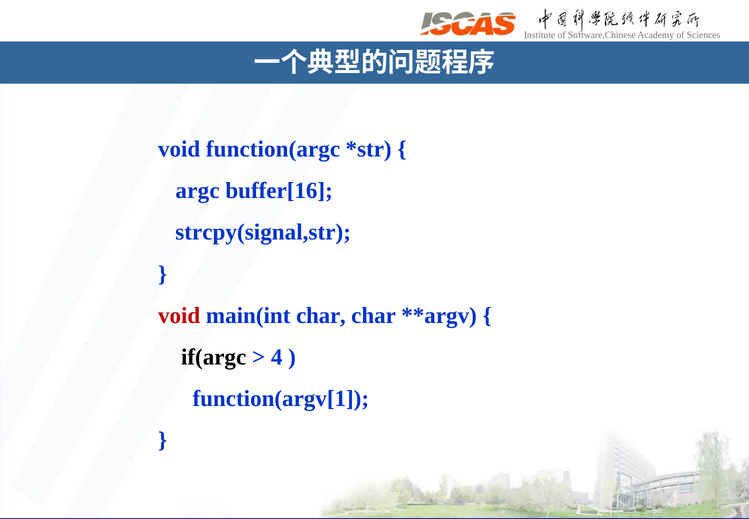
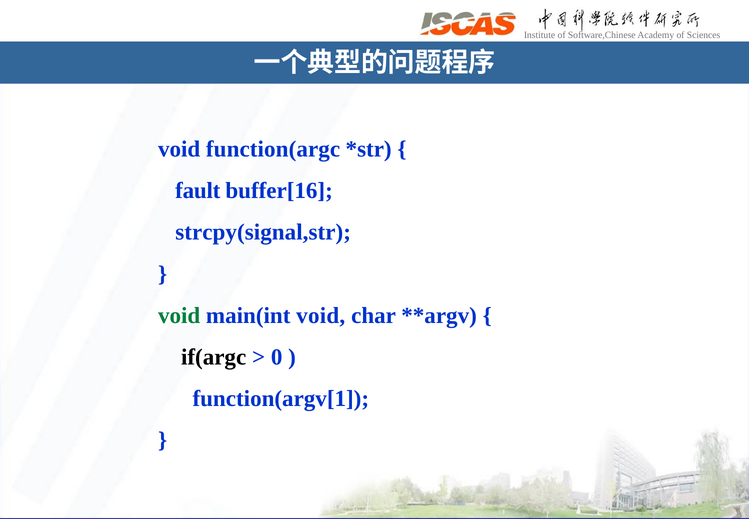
argc: argc -> fault
void at (179, 315) colour: red -> green
main(int char: char -> void
4: 4 -> 0
